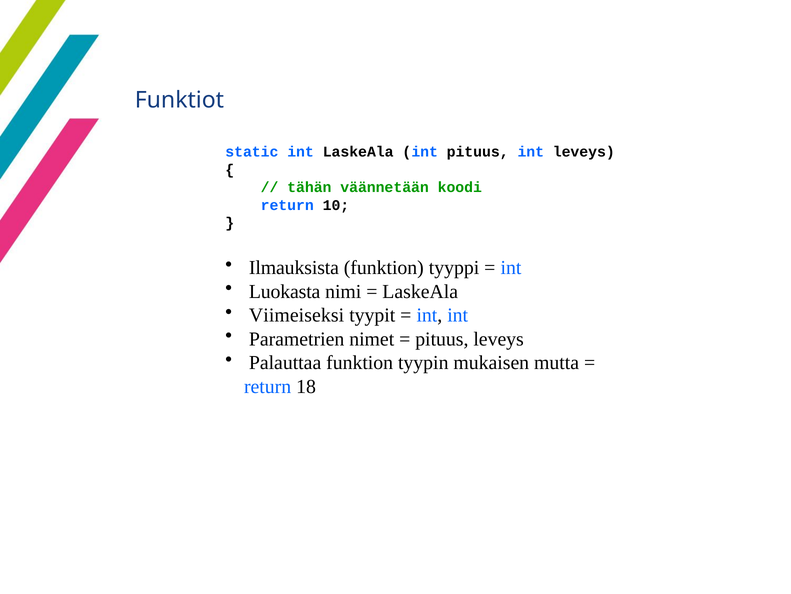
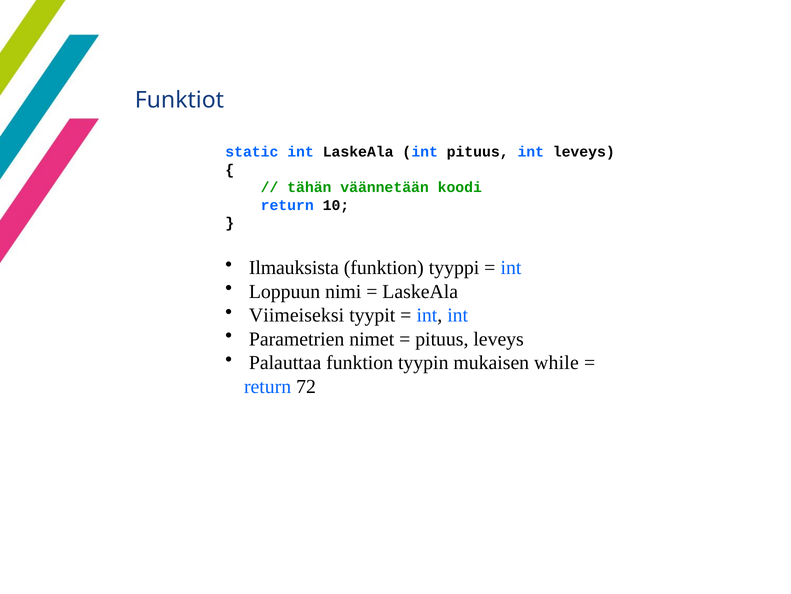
Luokasta: Luokasta -> Loppuun
mutta: mutta -> while
18: 18 -> 72
